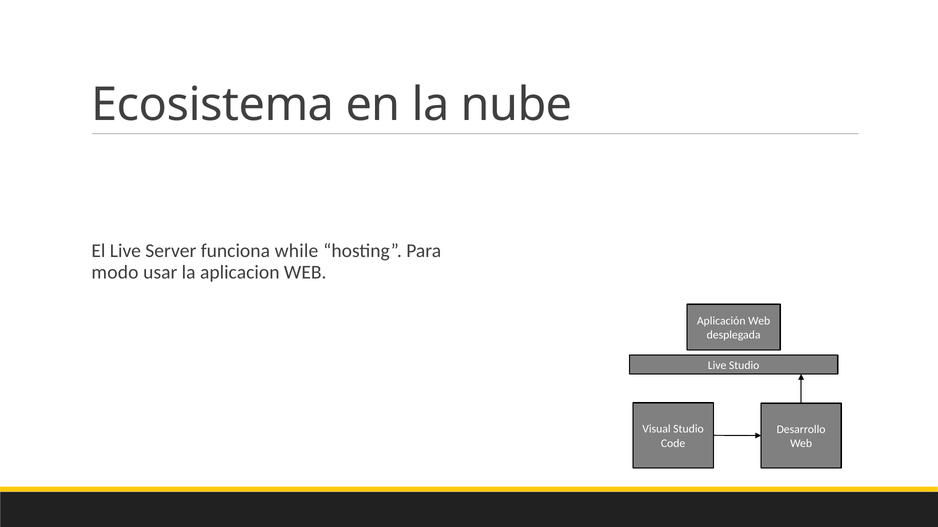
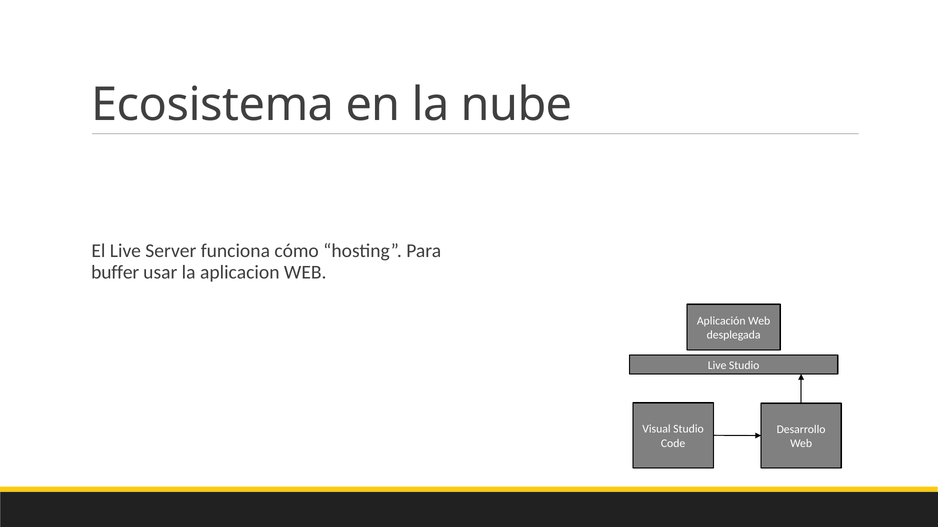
while: while -> cómo
modo: modo -> buffer
